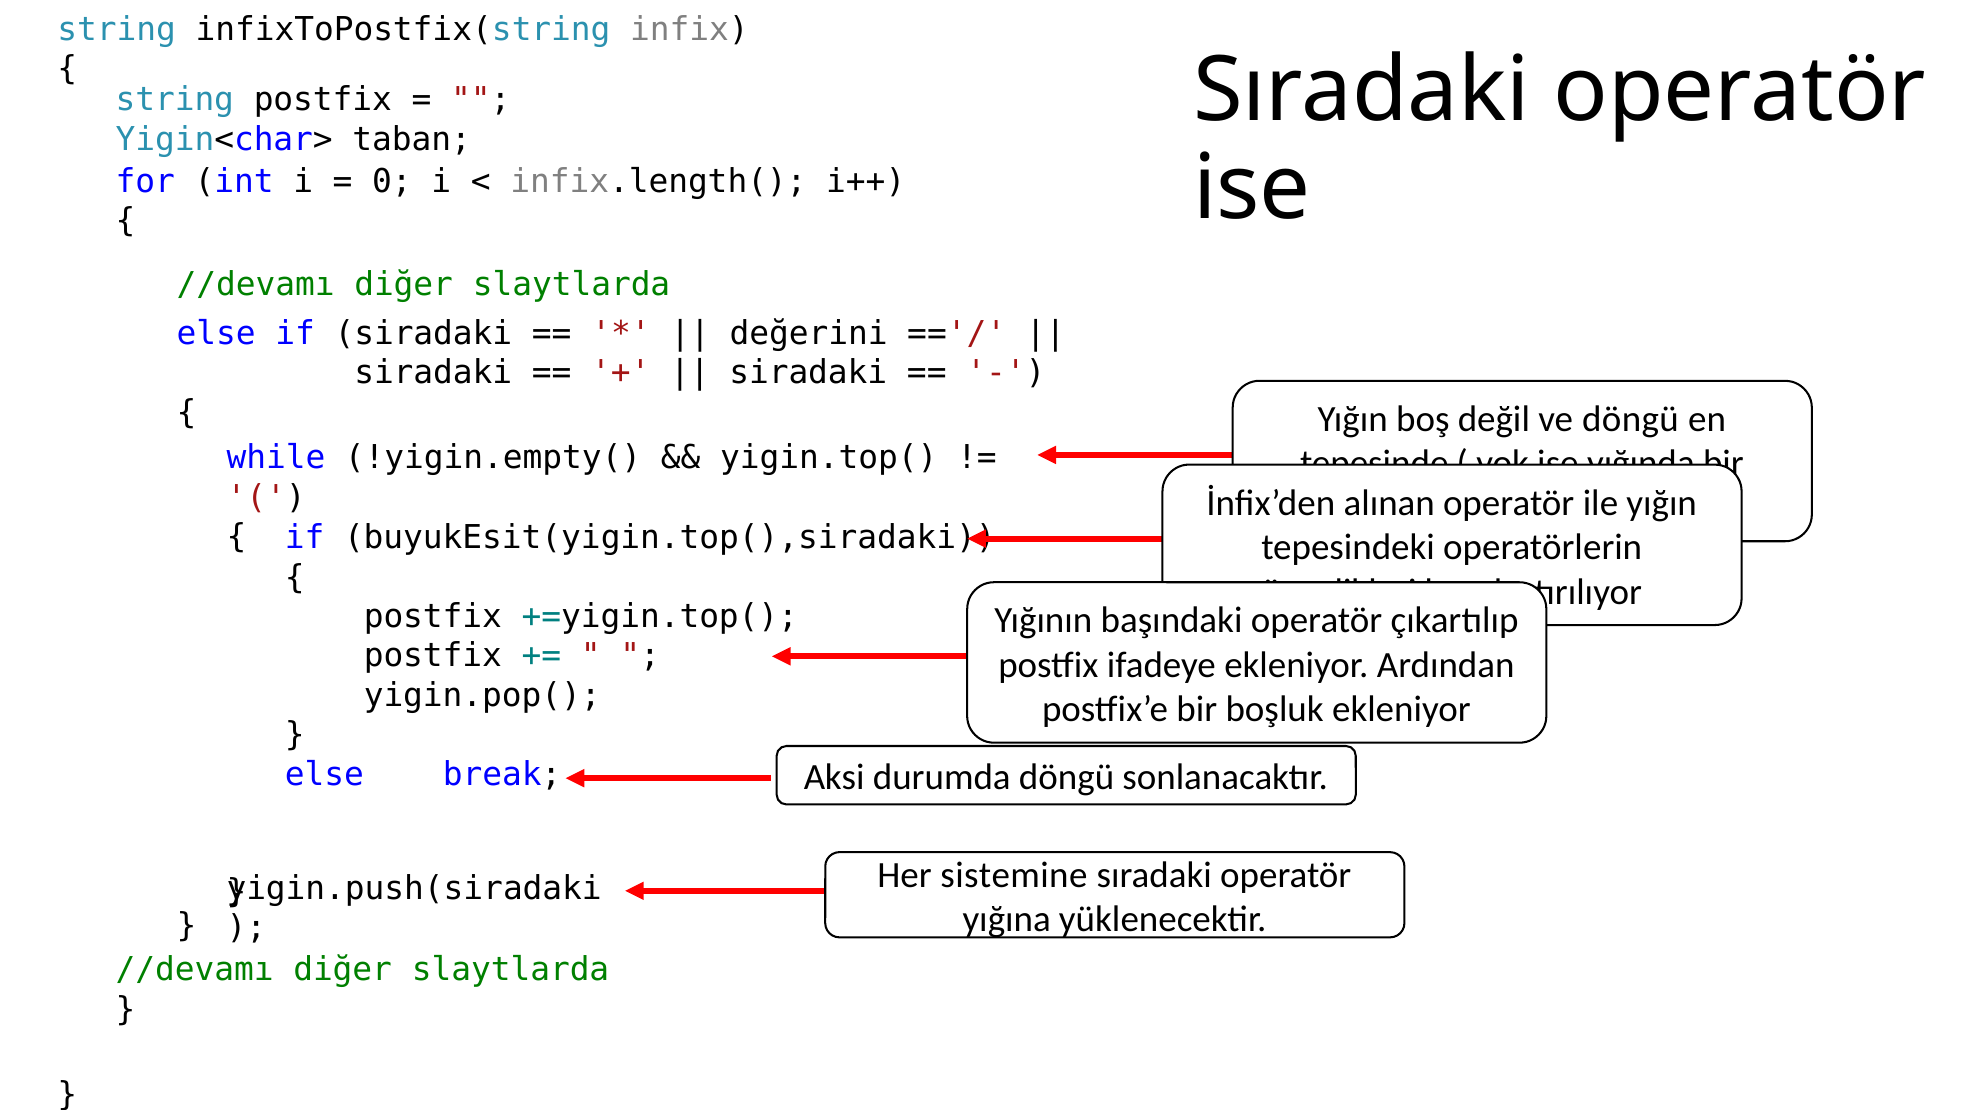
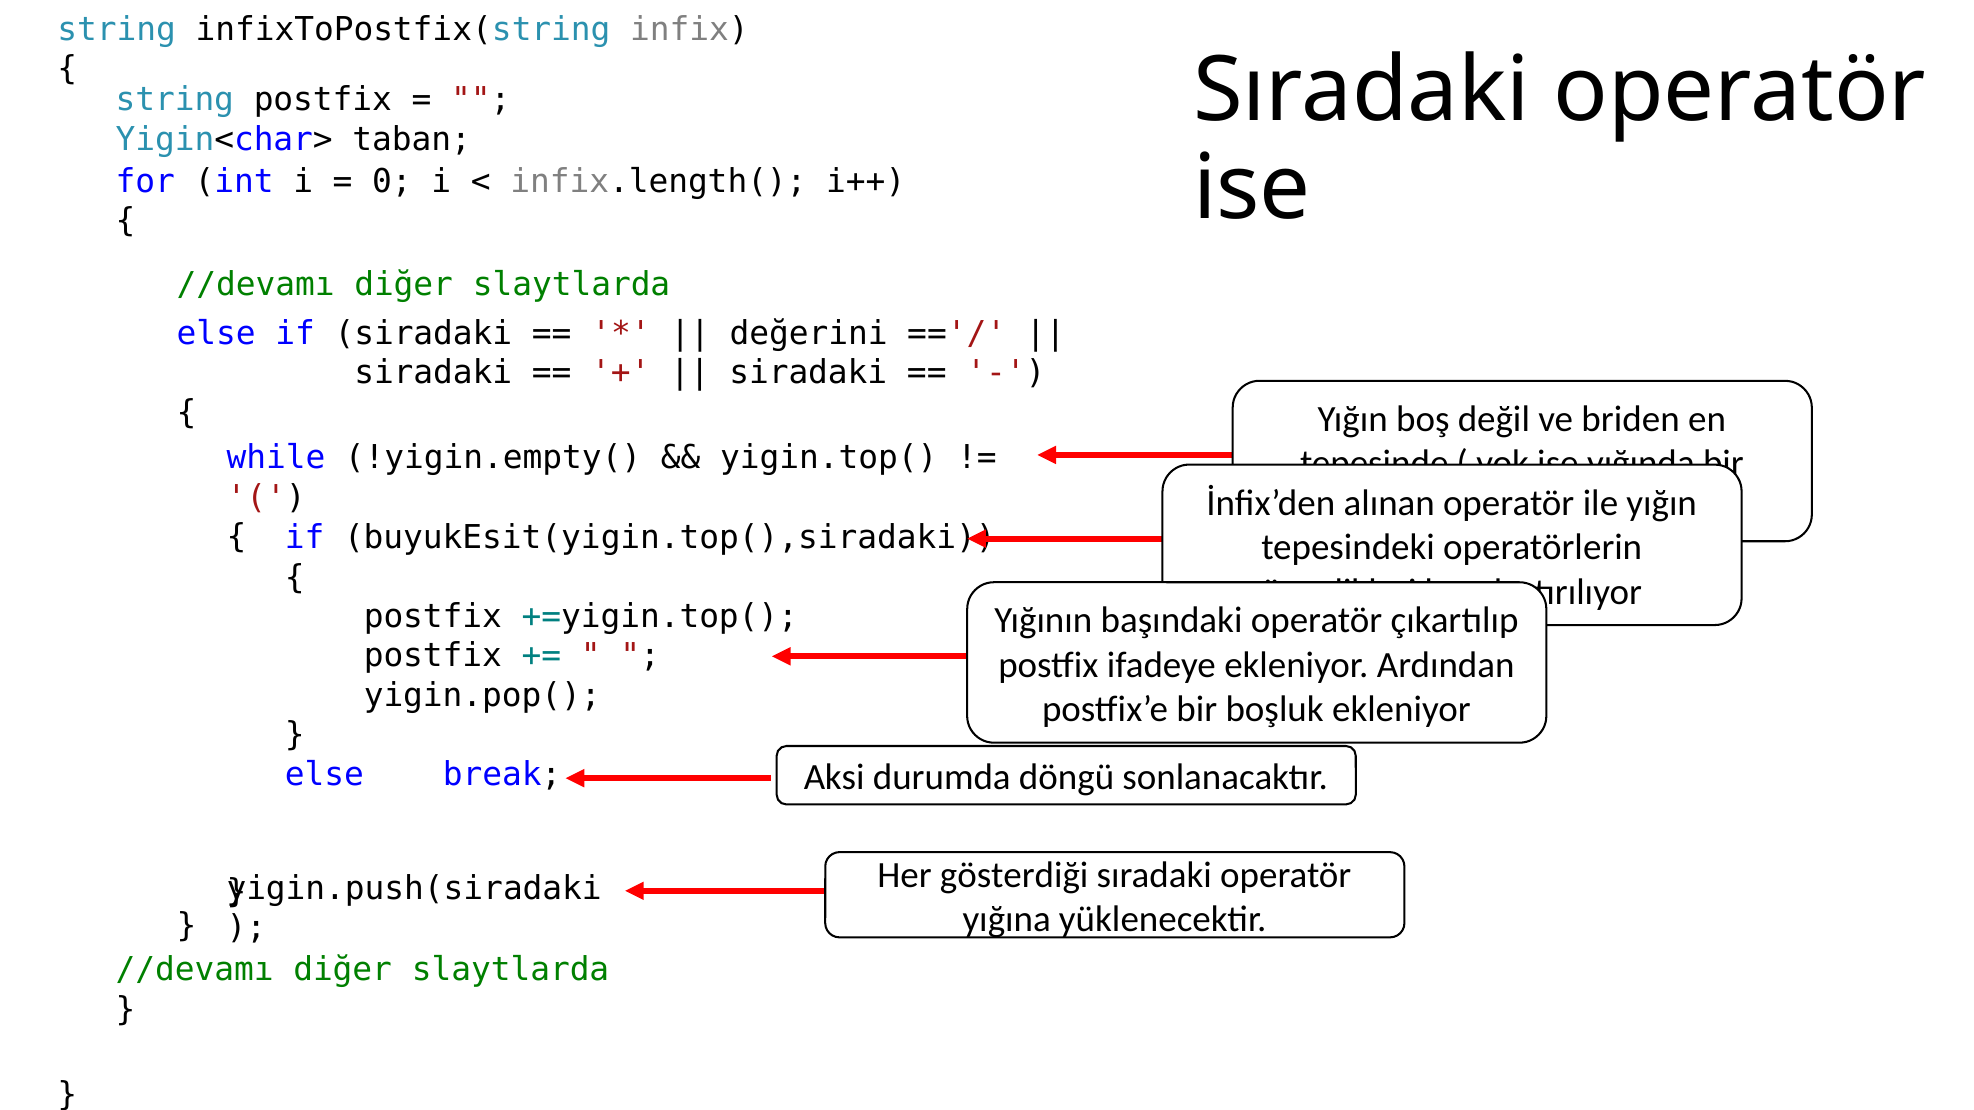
ve döngü: döngü -> briden
sistemine: sistemine -> gösterdiği
